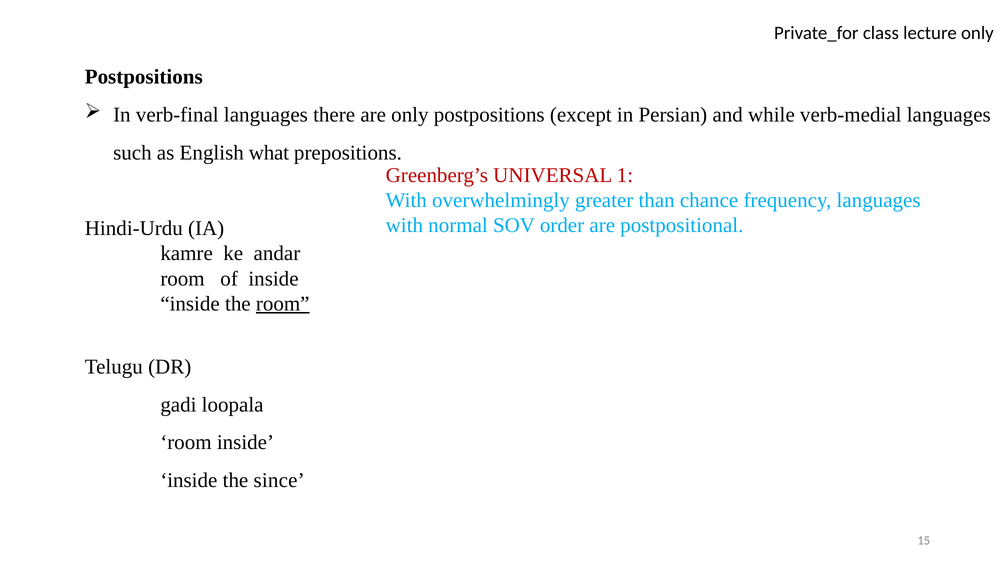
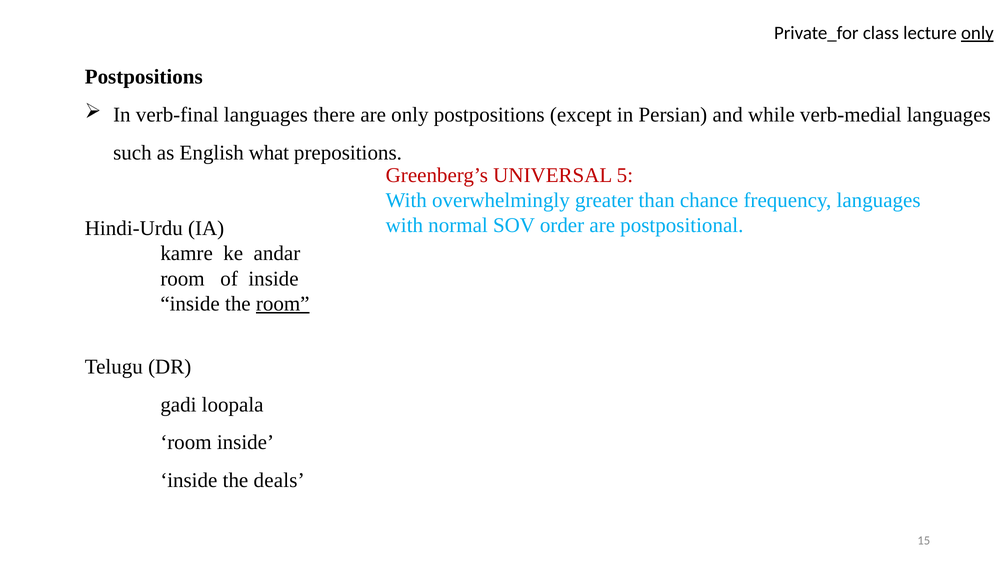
only at (977, 33) underline: none -> present
1: 1 -> 5
since: since -> deals
